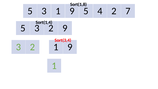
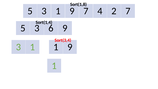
9 5: 5 -> 7
5 3 2: 2 -> 6
2 at (32, 47): 2 -> 1
